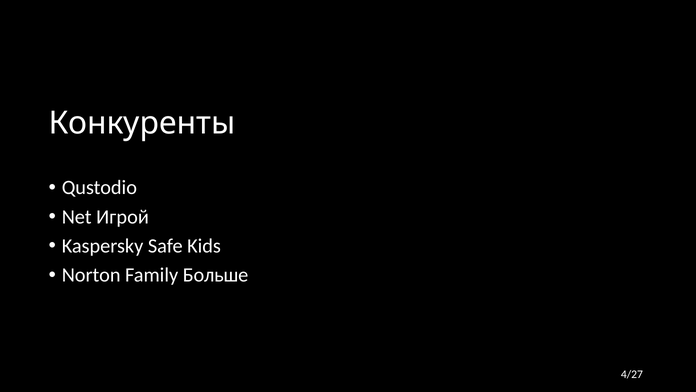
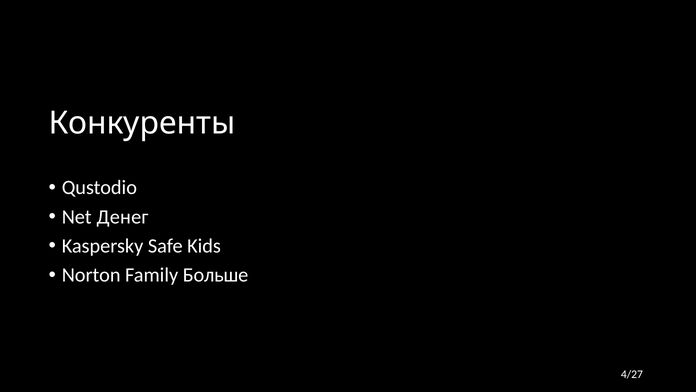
Игрой: Игрой -> Денег
